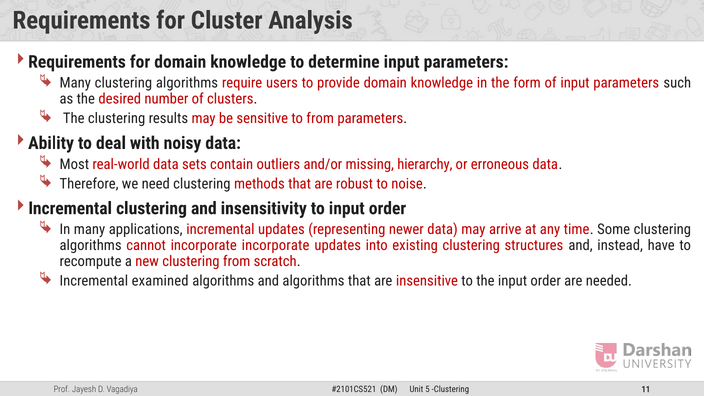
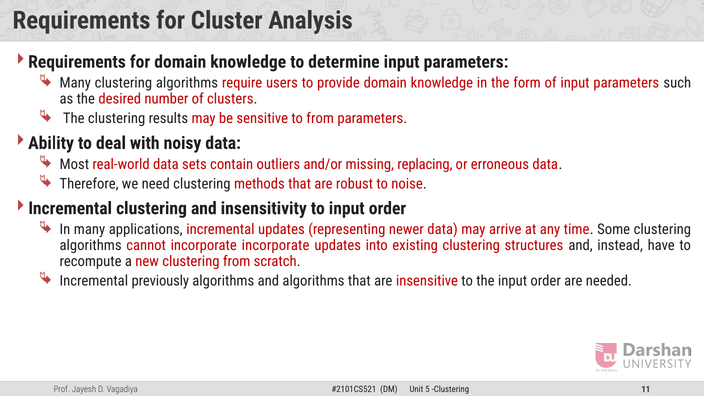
hierarchy: hierarchy -> replacing
examined: examined -> previously
